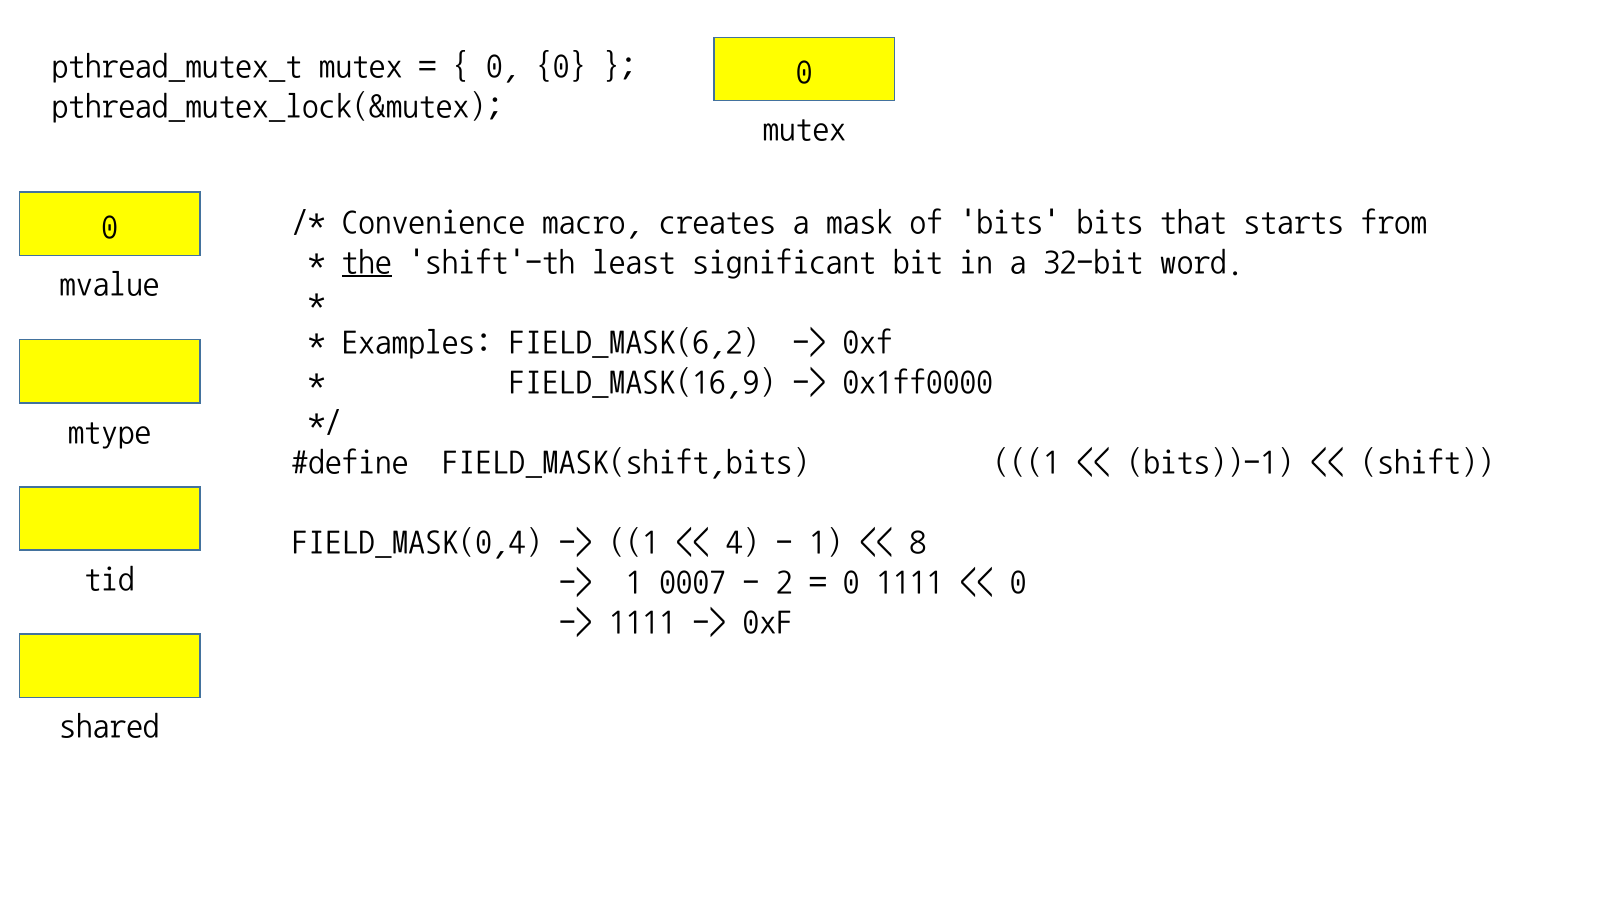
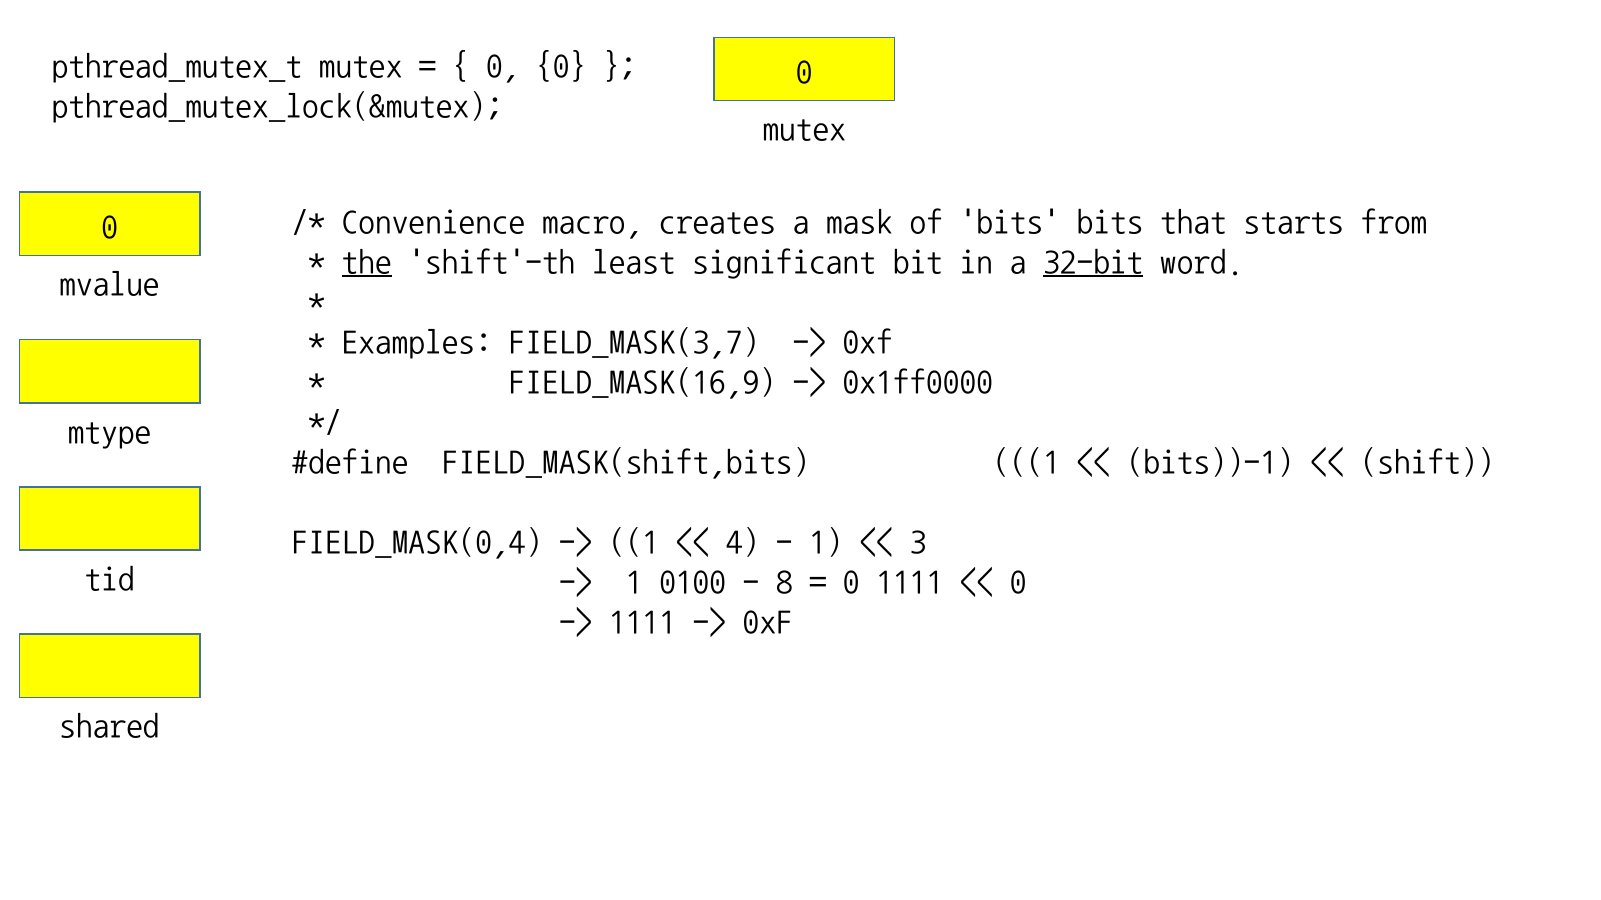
32-bit underline: none -> present
FIELD_MASK(6,2: FIELD_MASK(6,2 -> FIELD_MASK(3,7
8: 8 -> 3
0007: 0007 -> 0100
2: 2 -> 8
